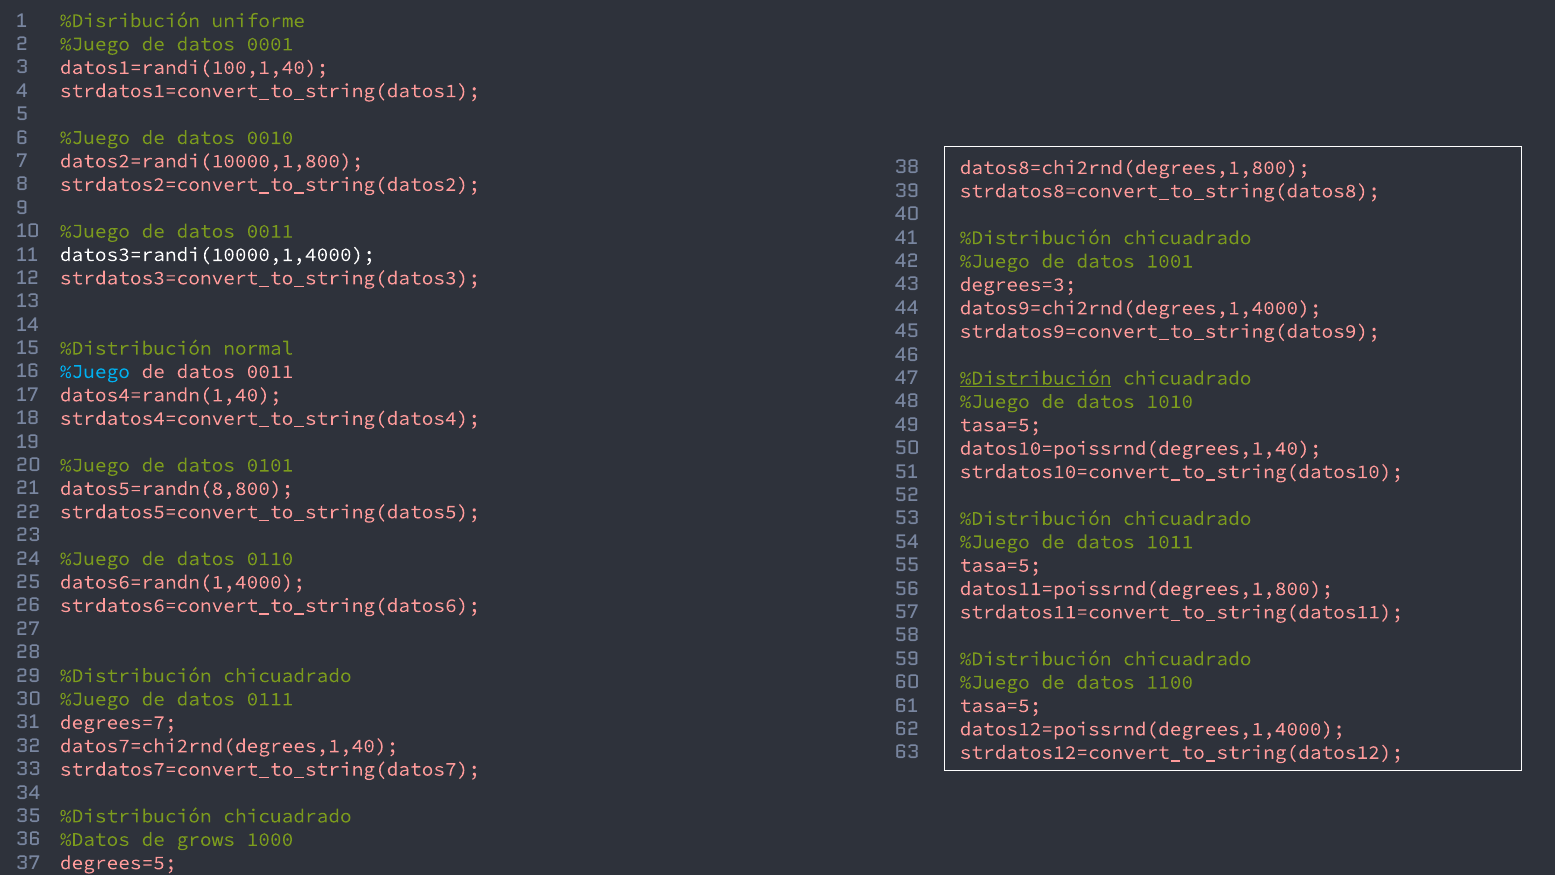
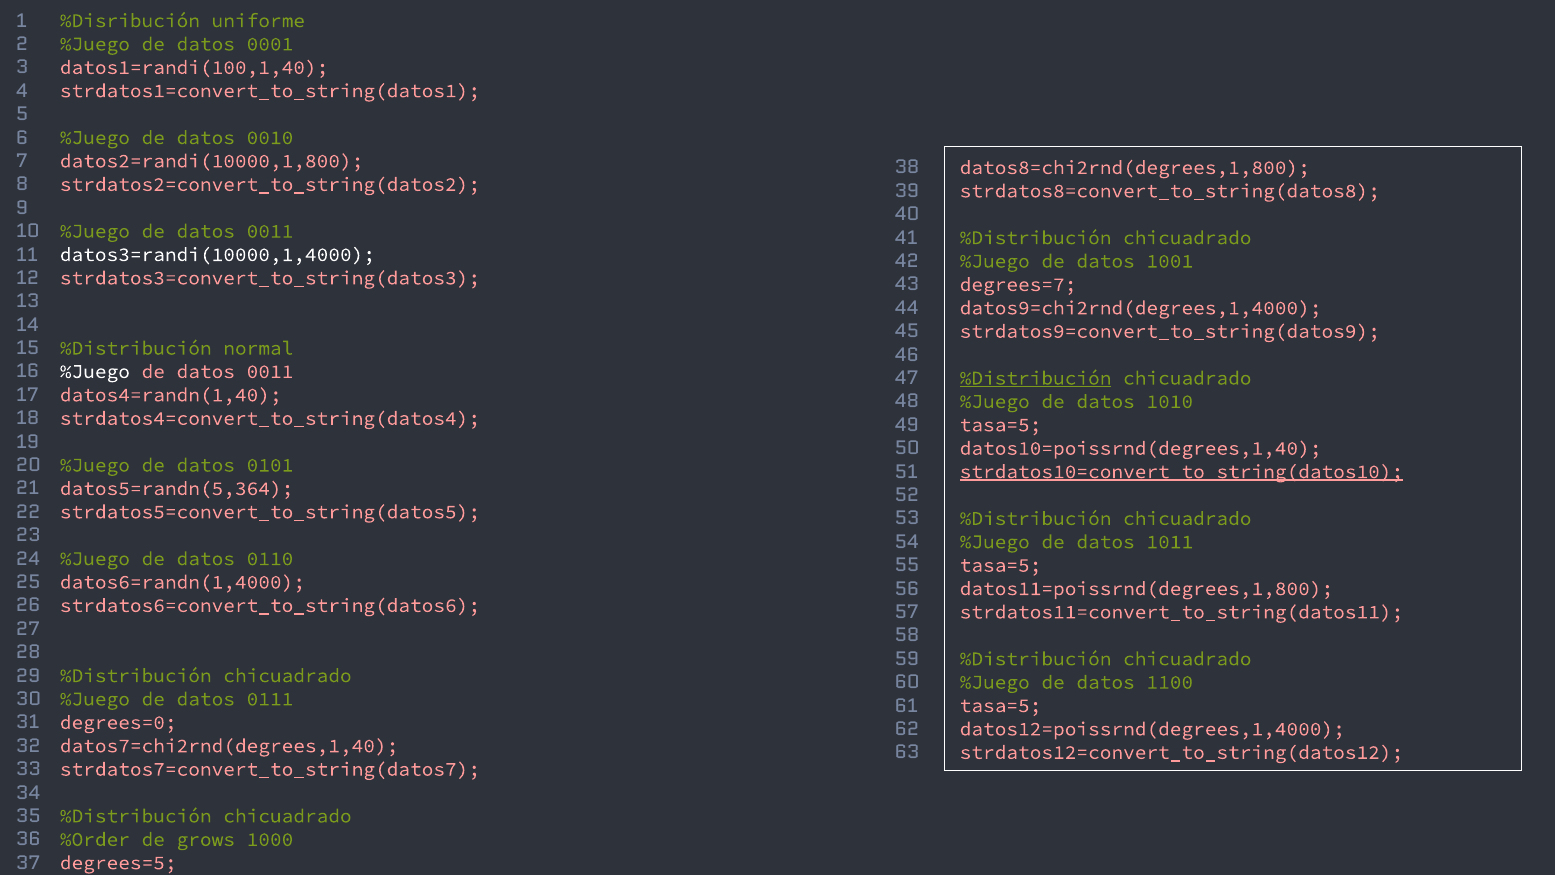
degrees=3: degrees=3 -> degrees=7
%Juego at (95, 371) colour: light blue -> white
strdatos10=convert_to_string(datos10 underline: none -> present
datos5=randn(8,800: datos5=randn(8,800 -> datos5=randn(5,364
degrees=7: degrees=7 -> degrees=0
%Datos: %Datos -> %Order
